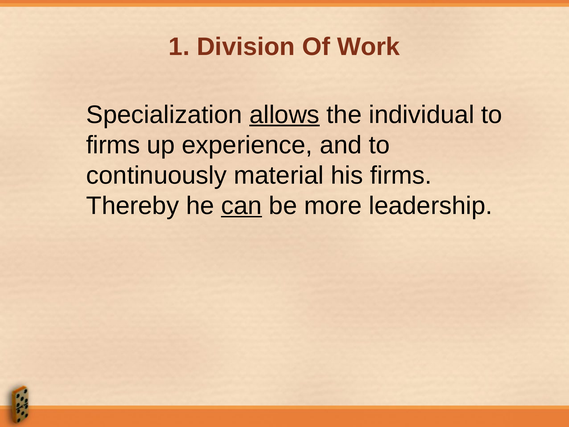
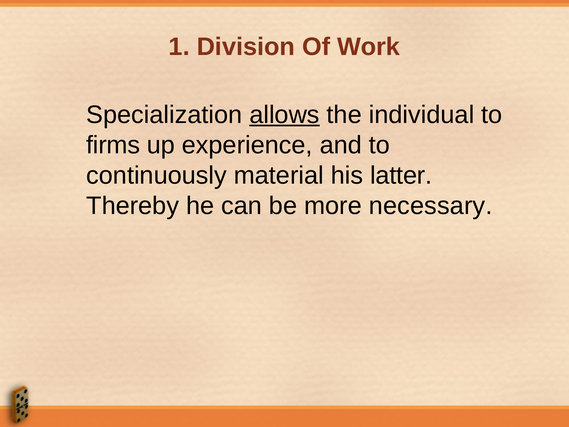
his firms: firms -> latter
can underline: present -> none
leadership: leadership -> necessary
